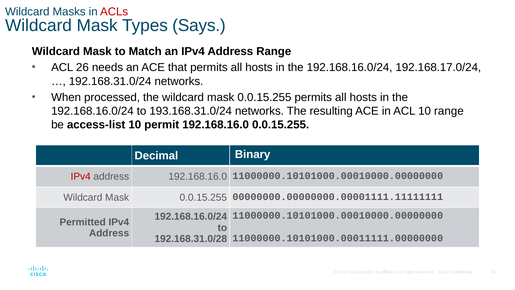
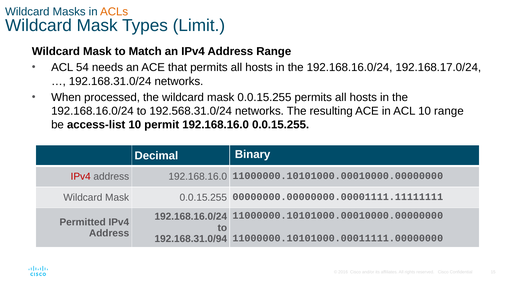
ACLs colour: red -> orange
Says: Says -> Limit
26: 26 -> 54
193.168.31.0/24: 193.168.31.0/24 -> 192.568.31.0/24
192.168.31.0/28: 192.168.31.0/28 -> 192.168.31.0/94
